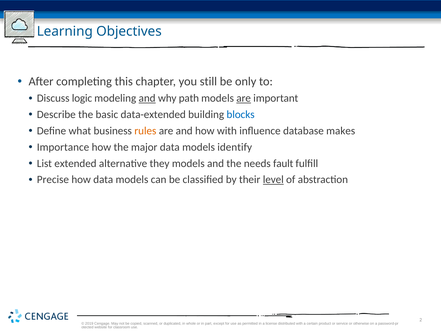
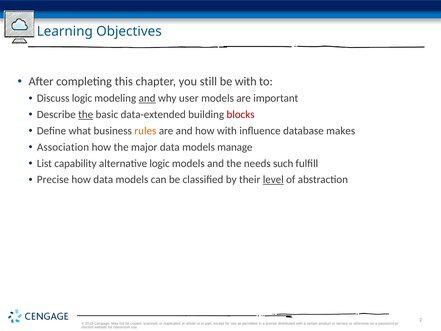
be only: only -> with
path: path -> user
are at (244, 98) underline: present -> none
the at (86, 115) underline: none -> present
blocks colour: blue -> red
Importance: Importance -> Association
identify: identify -> manage
extended: extended -> capability
alternative they: they -> logic
fault: fault -> such
